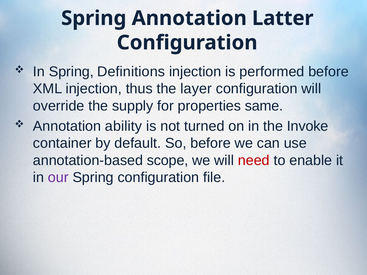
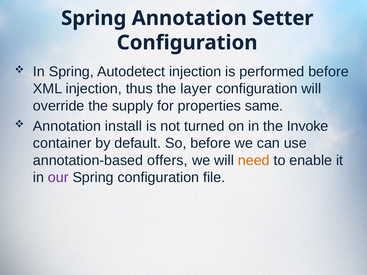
Latter: Latter -> Setter
Definitions: Definitions -> Autodetect
ability: ability -> install
scope: scope -> offers
need colour: red -> orange
